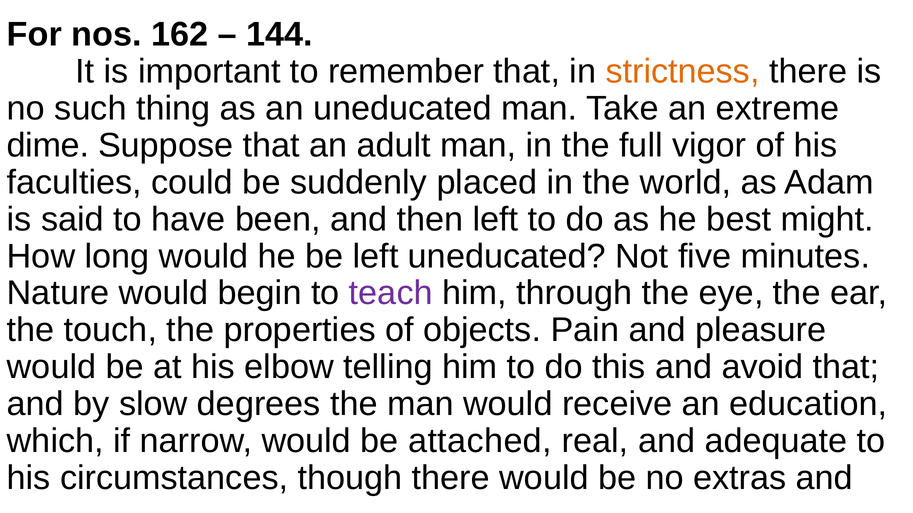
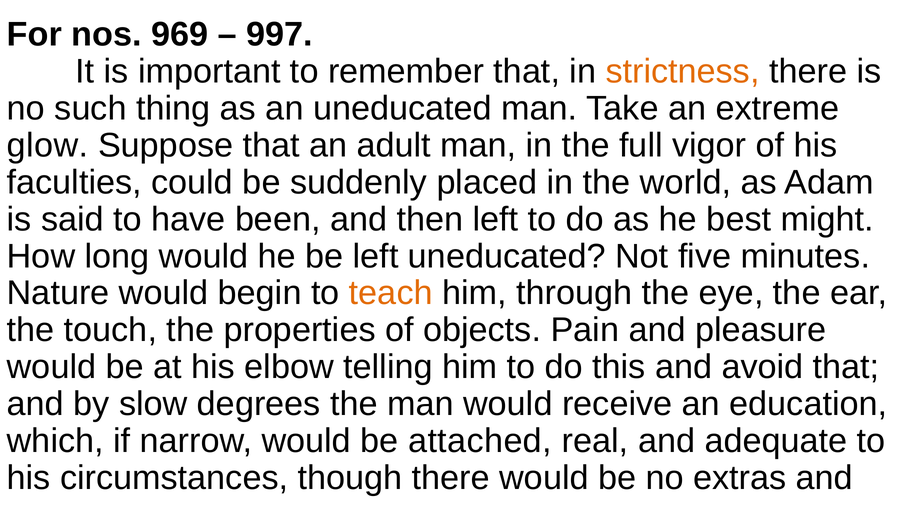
162: 162 -> 969
144: 144 -> 997
dime: dime -> glow
teach colour: purple -> orange
